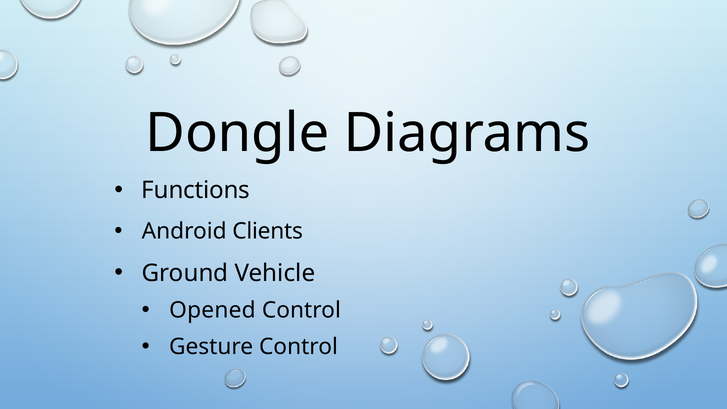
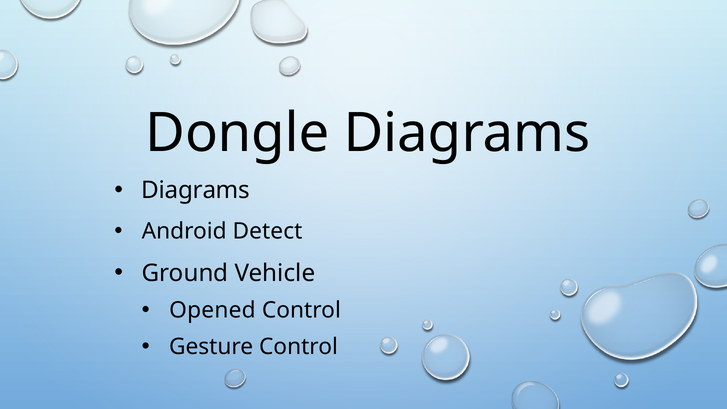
Functions at (196, 190): Functions -> Diagrams
Clients: Clients -> Detect
